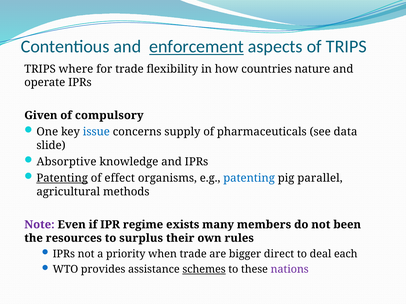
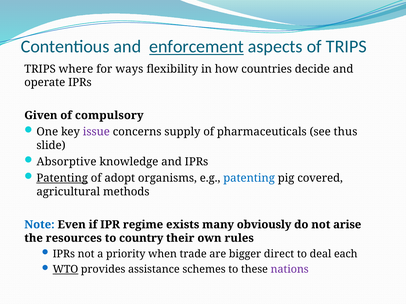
for trade: trade -> ways
nature: nature -> decide
issue colour: blue -> purple
data: data -> thus
effect: effect -> adopt
parallel: parallel -> covered
Note colour: purple -> blue
members: members -> obviously
been: been -> arise
surplus: surplus -> country
WTO underline: none -> present
schemes underline: present -> none
